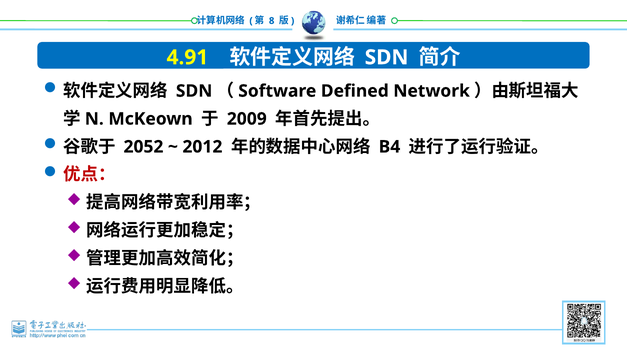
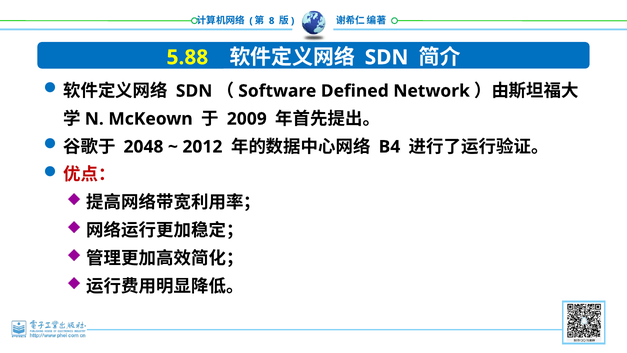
4.91: 4.91 -> 5.88
2052: 2052 -> 2048
